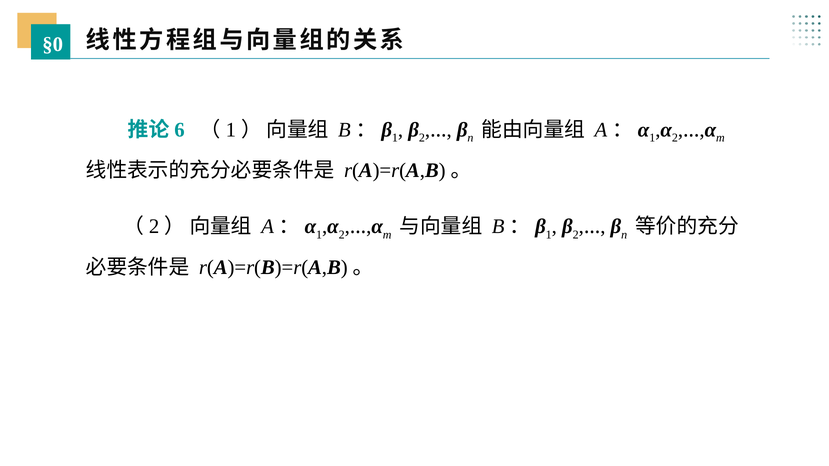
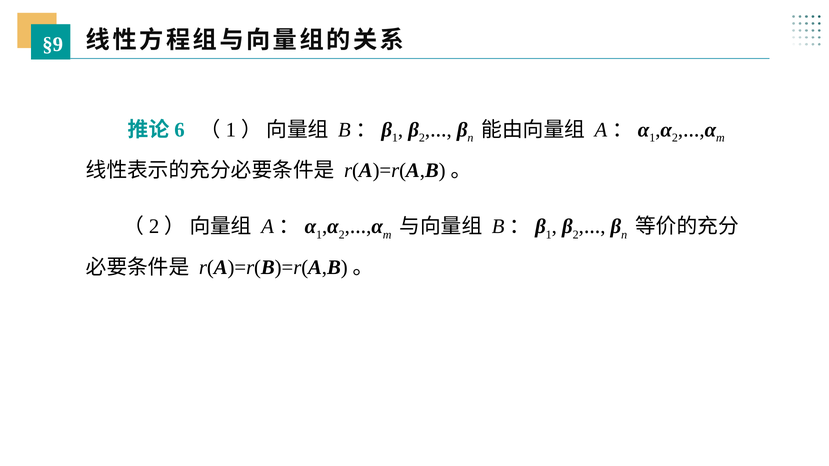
§0: §0 -> §9
